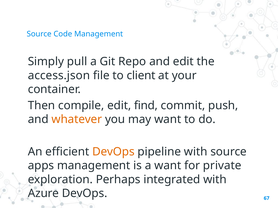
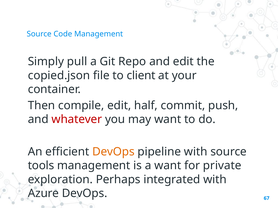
access.json: access.json -> copied.json
find: find -> half
whatever colour: orange -> red
apps: apps -> tools
